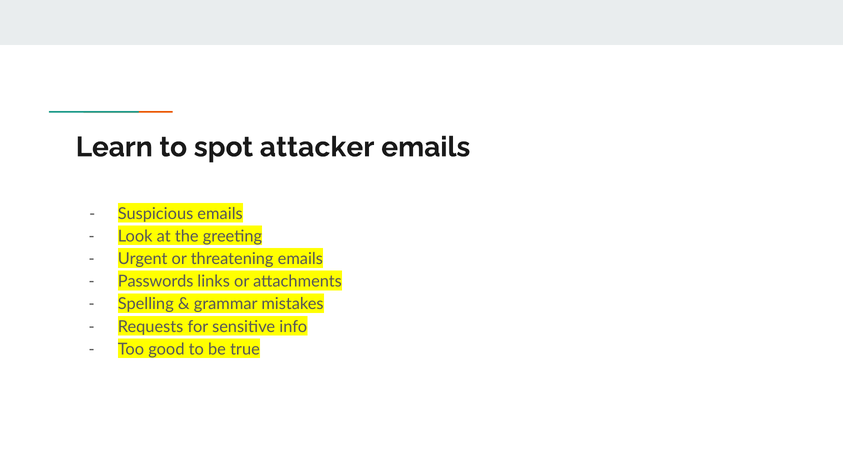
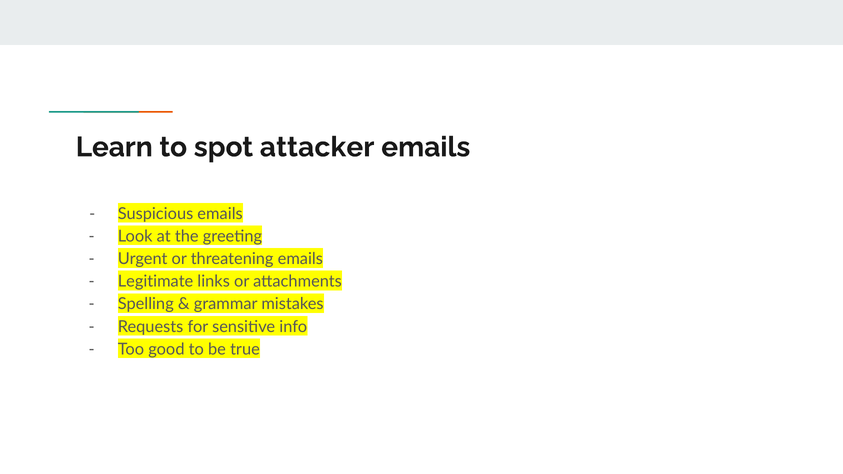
Passwords: Passwords -> Legitimate
